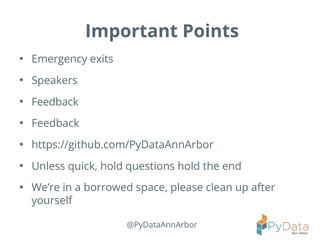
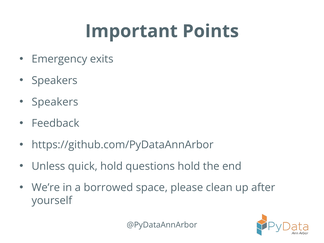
Feedback at (55, 102): Feedback -> Speakers
